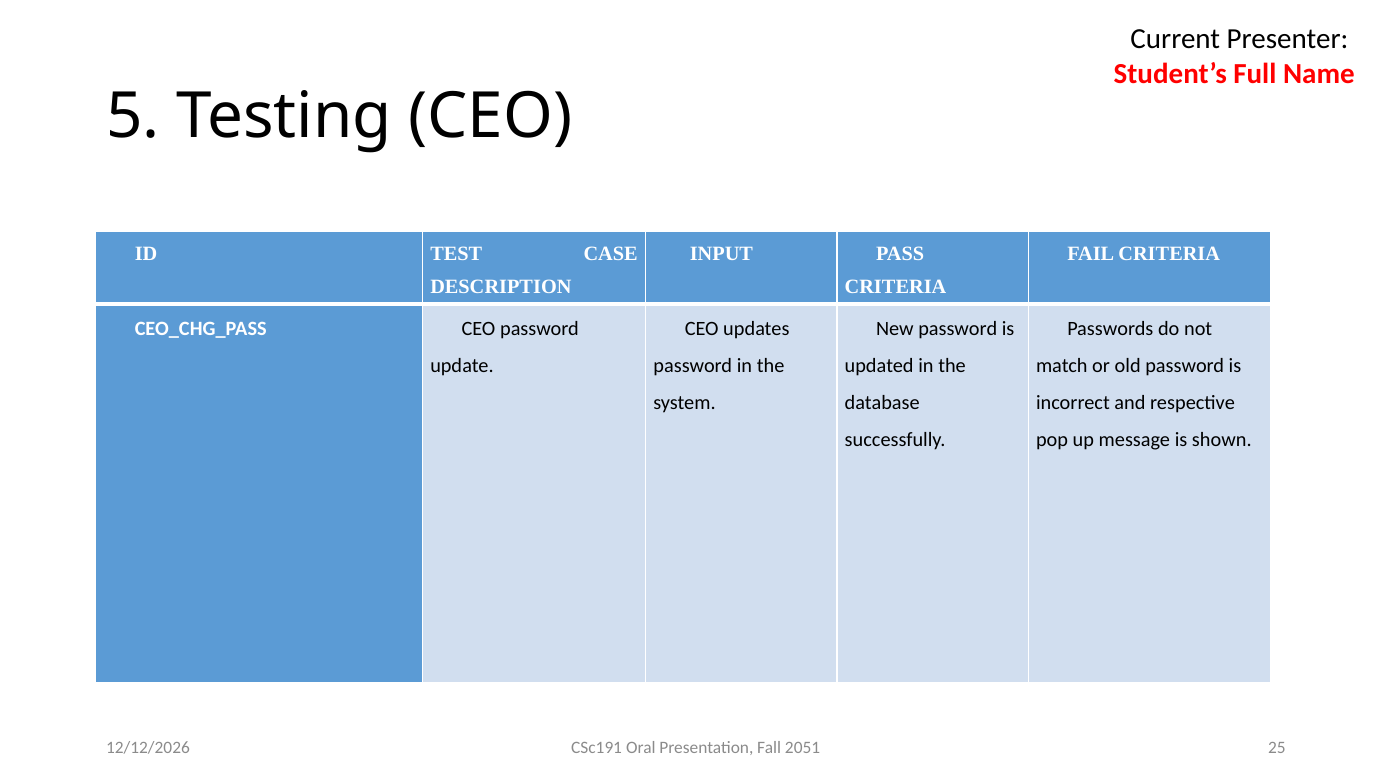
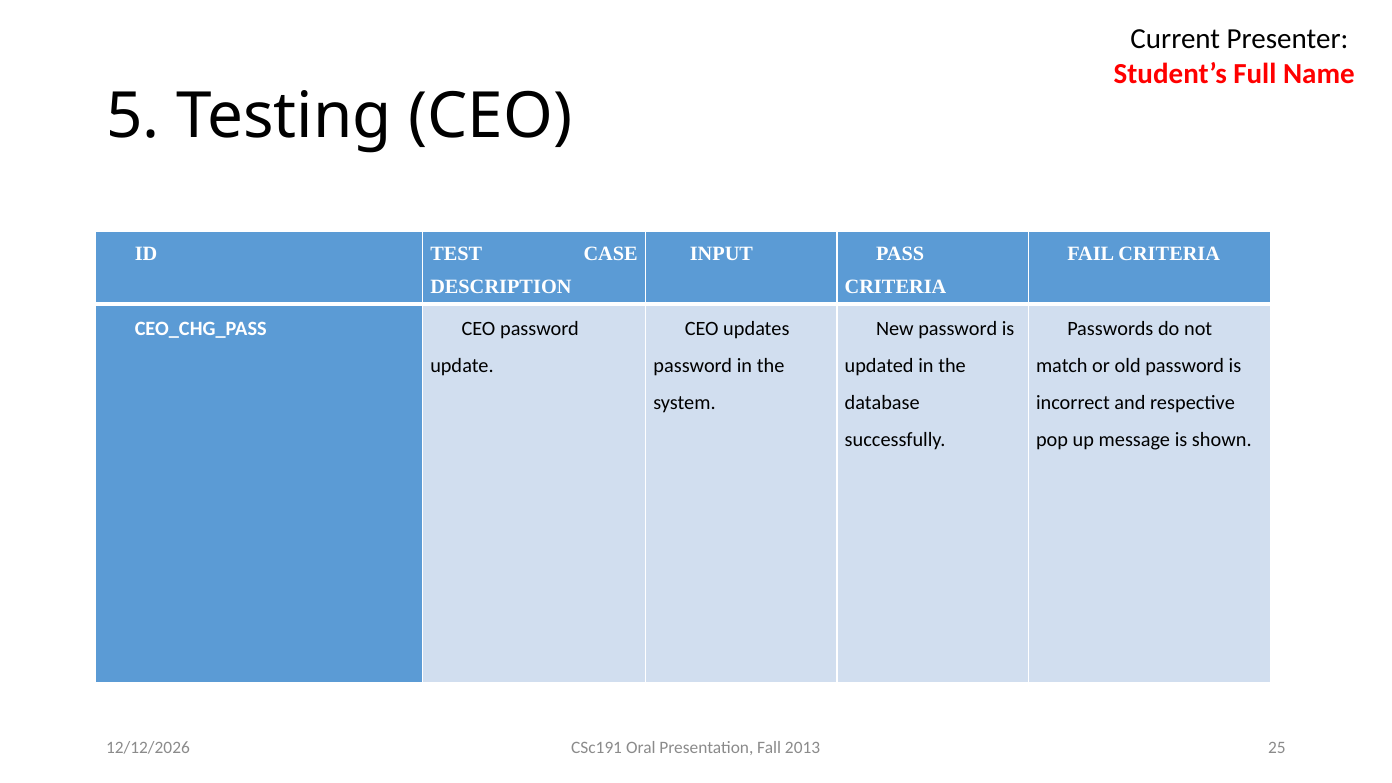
2051: 2051 -> 2013
